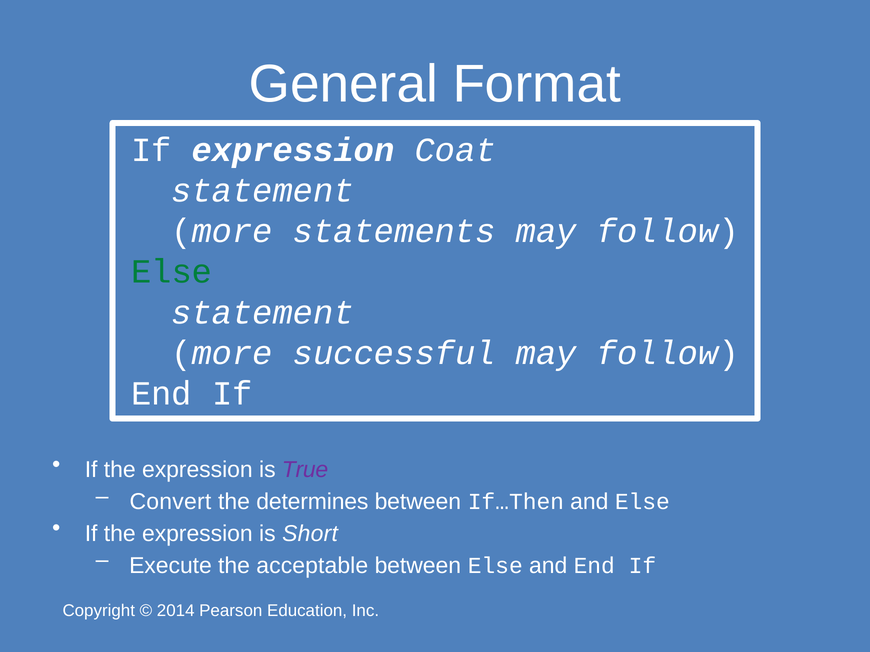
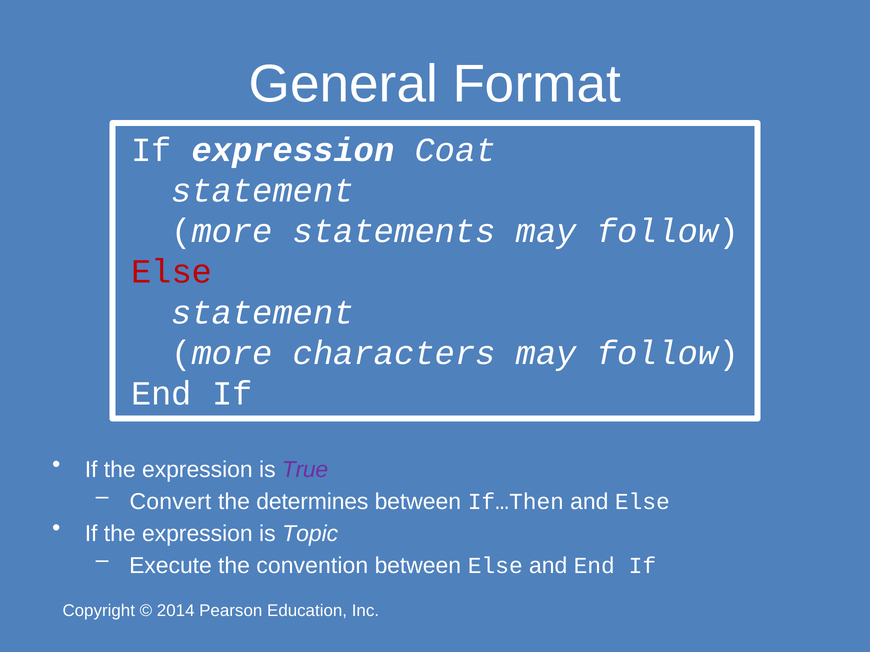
Else at (172, 272) colour: green -> red
successful: successful -> characters
Short: Short -> Topic
acceptable: acceptable -> convention
